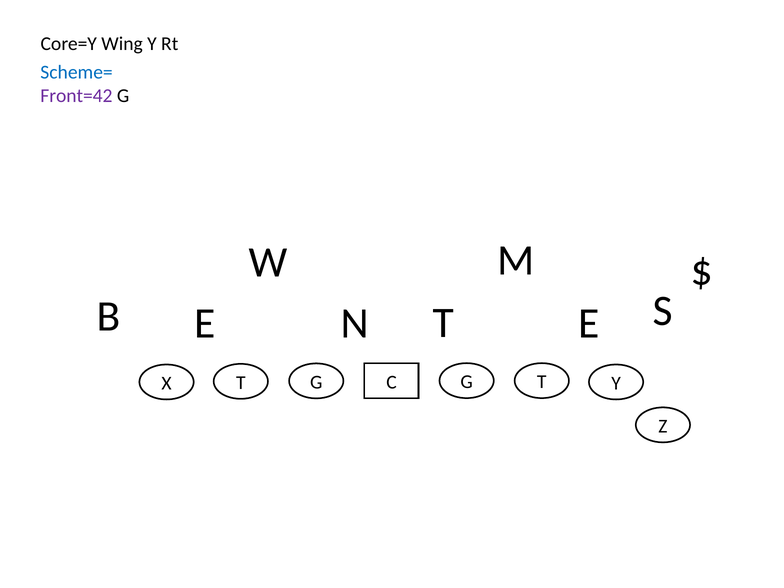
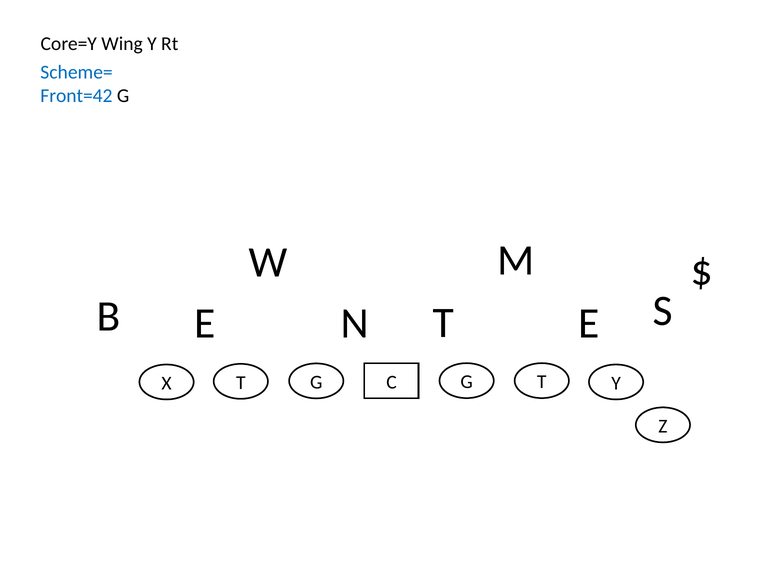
Front=42 colour: purple -> blue
